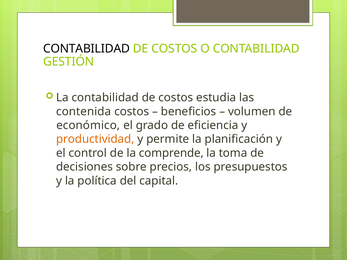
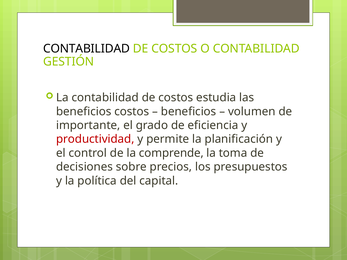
contenida at (84, 112): contenida -> beneficios
económico: económico -> importante
productividad colour: orange -> red
